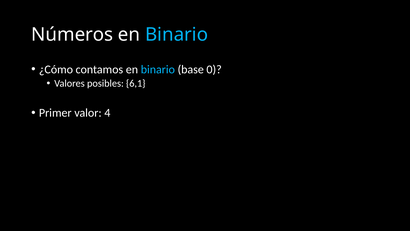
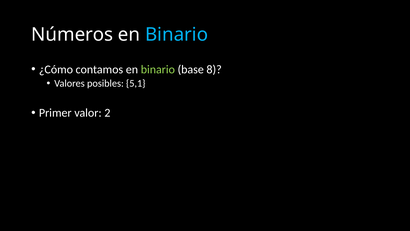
binario at (158, 69) colour: light blue -> light green
0: 0 -> 8
6,1: 6,1 -> 5,1
4: 4 -> 2
